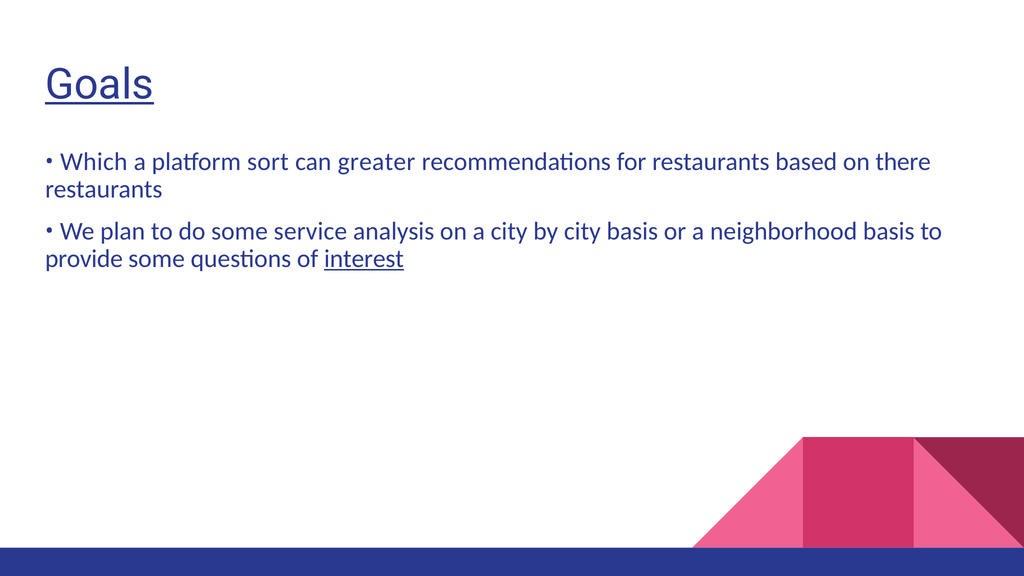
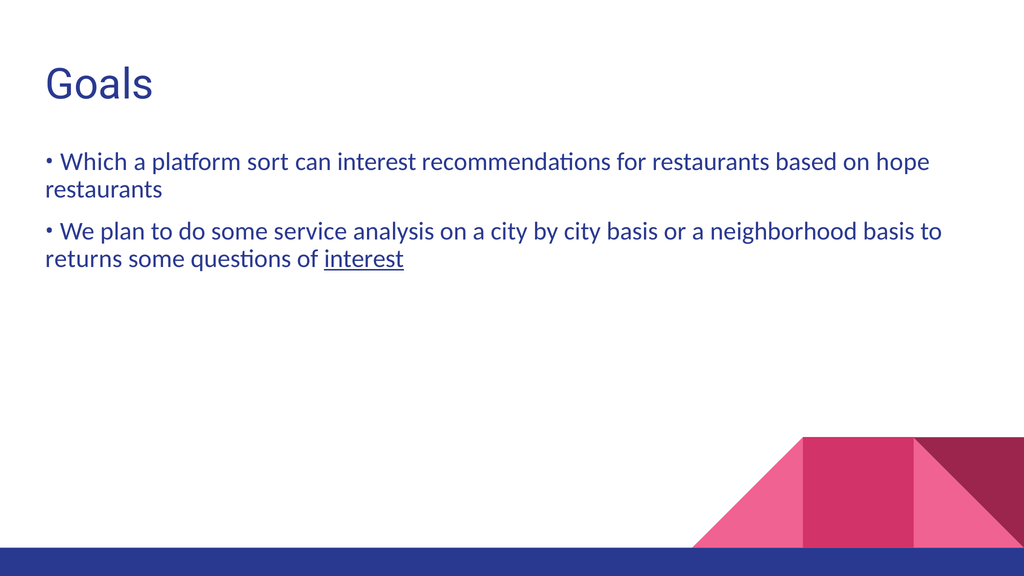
Goals underline: present -> none
can greater: greater -> interest
there: there -> hope
provide: provide -> returns
